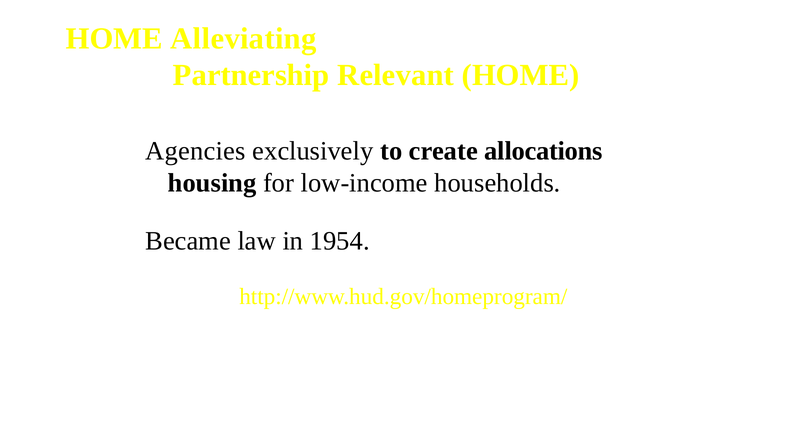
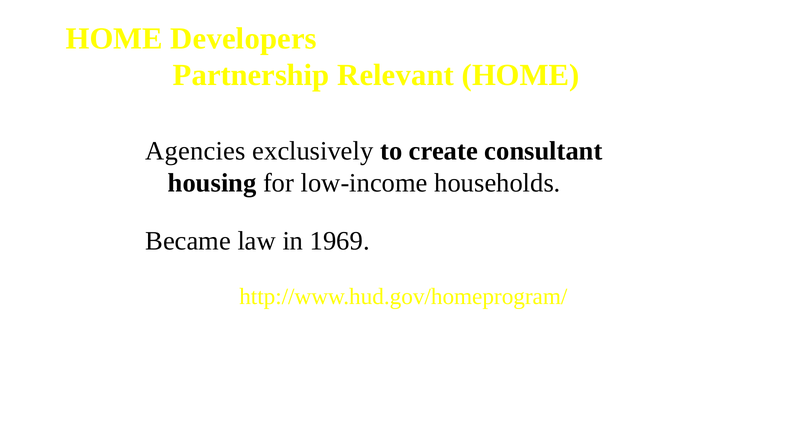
Alleviating: Alleviating -> Developers
allocations: allocations -> consultant
1954: 1954 -> 1969
